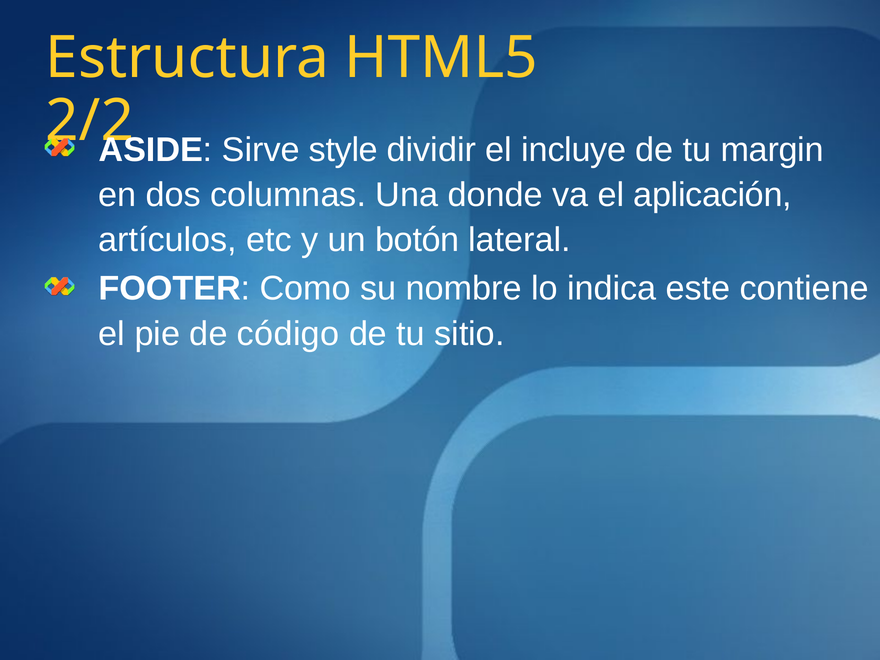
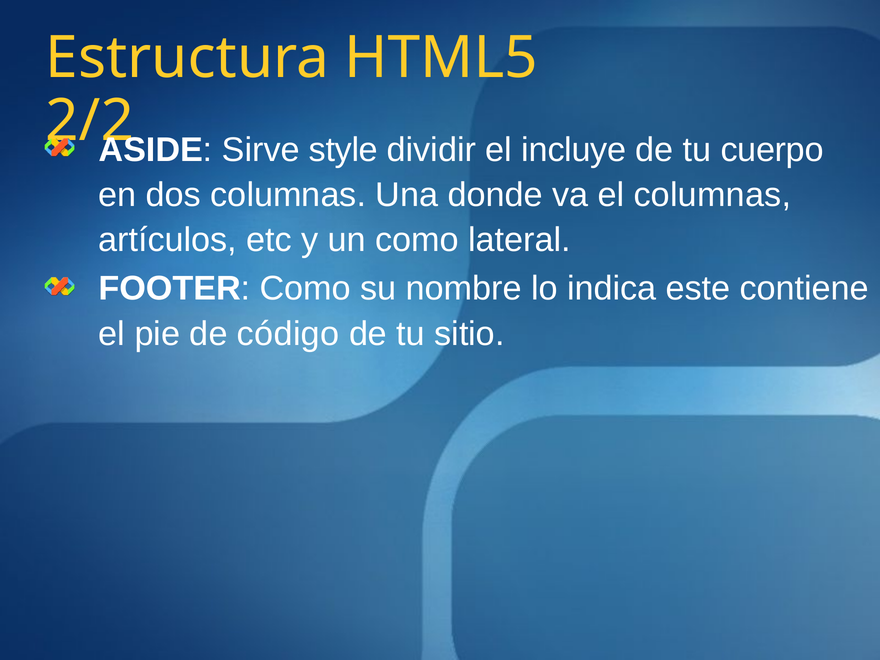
margin: margin -> cuerpo
el aplicación: aplicación -> columnas
un botón: botón -> como
